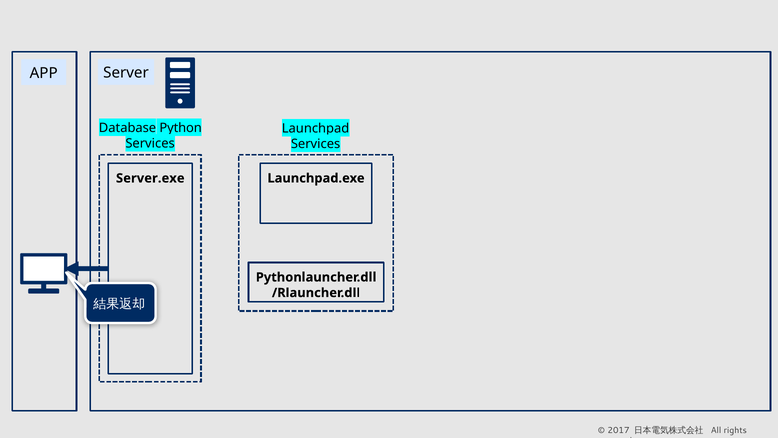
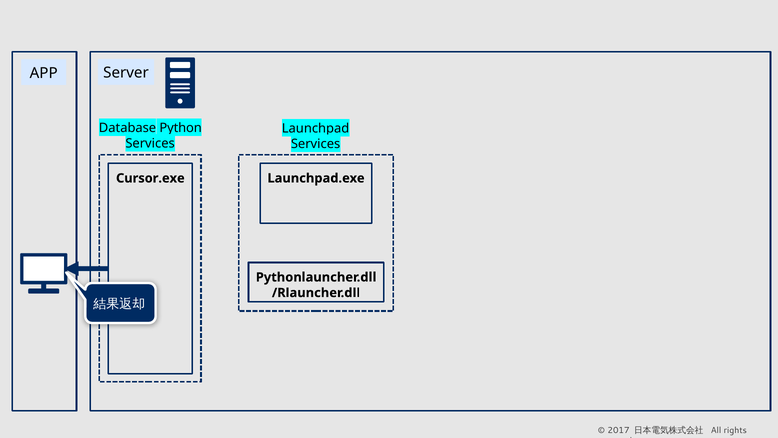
Server.exe: Server.exe -> Cursor.exe
